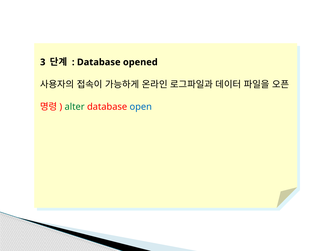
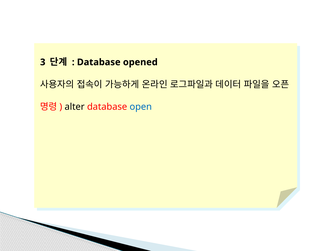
alter colour: green -> black
